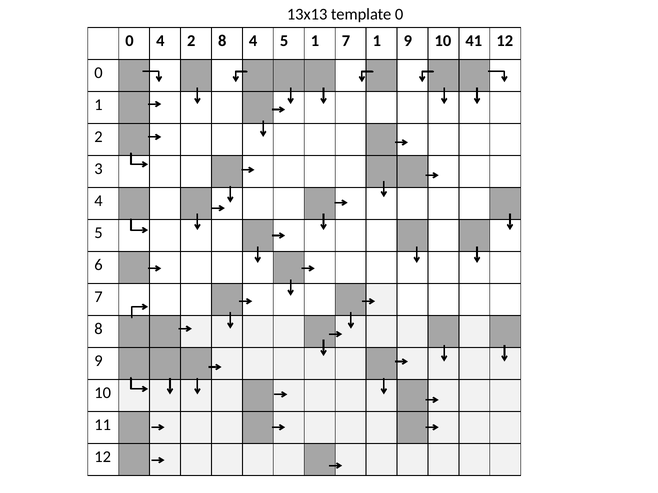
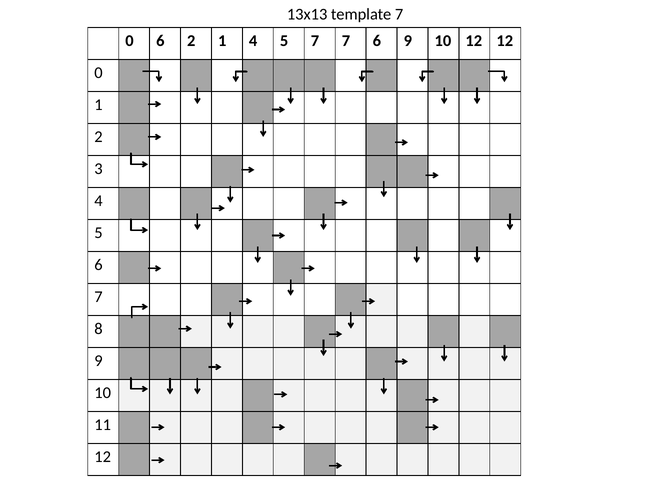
template 0: 0 -> 7
0 4: 4 -> 6
2 8: 8 -> 1
5 1: 1 -> 7
7 1: 1 -> 6
10 41: 41 -> 12
